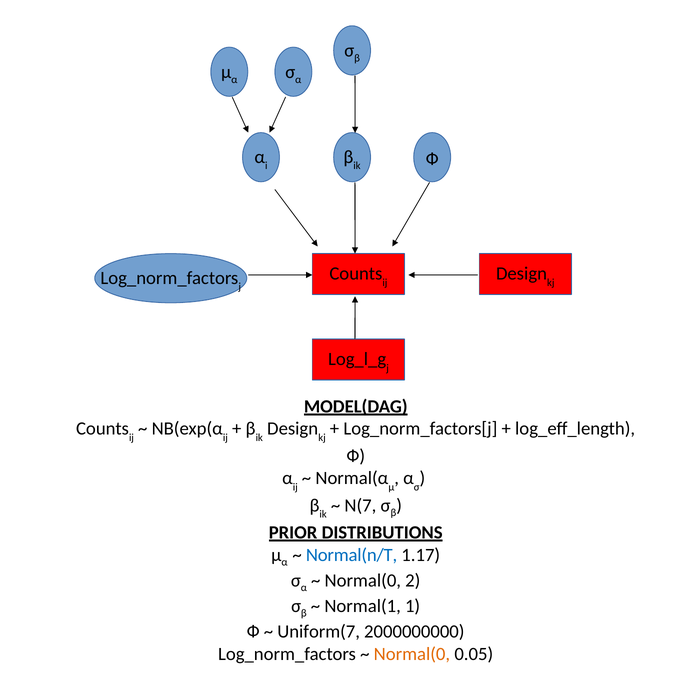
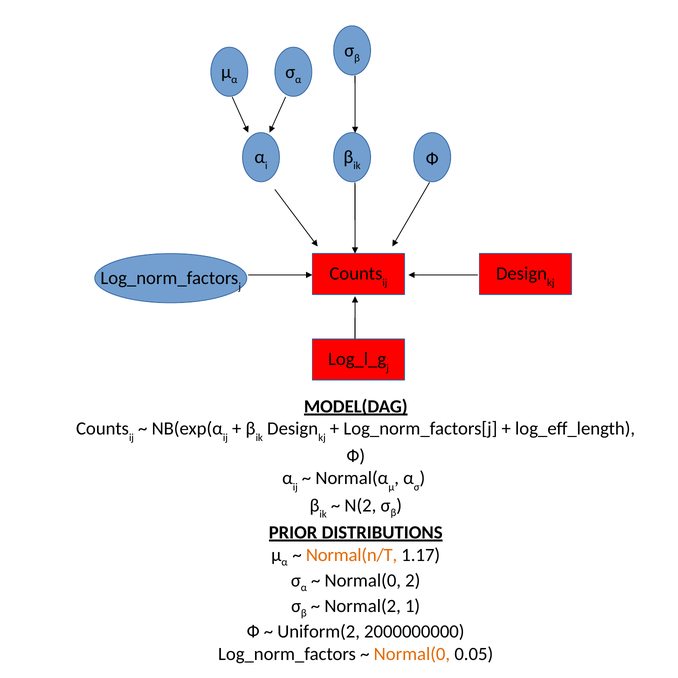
N(7: N(7 -> N(2
Normal(n/T colour: blue -> orange
Normal(1: Normal(1 -> Normal(2
Uniform(7: Uniform(7 -> Uniform(2
